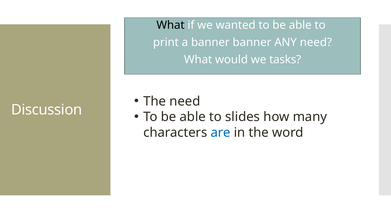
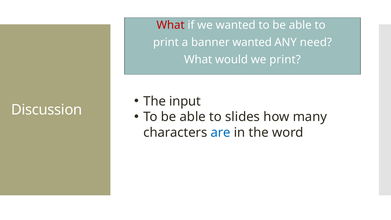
What at (171, 25) colour: black -> red
banner banner: banner -> wanted
we tasks: tasks -> print
The need: need -> input
